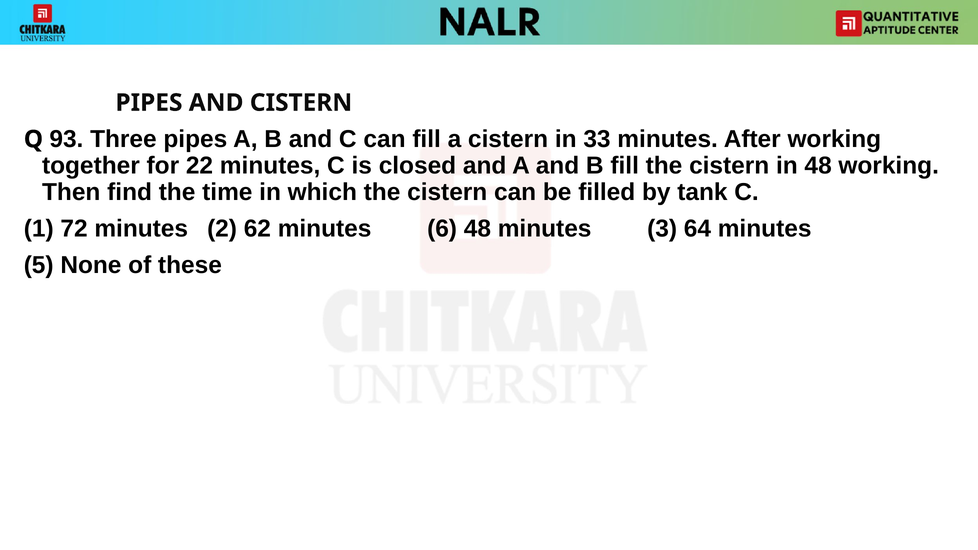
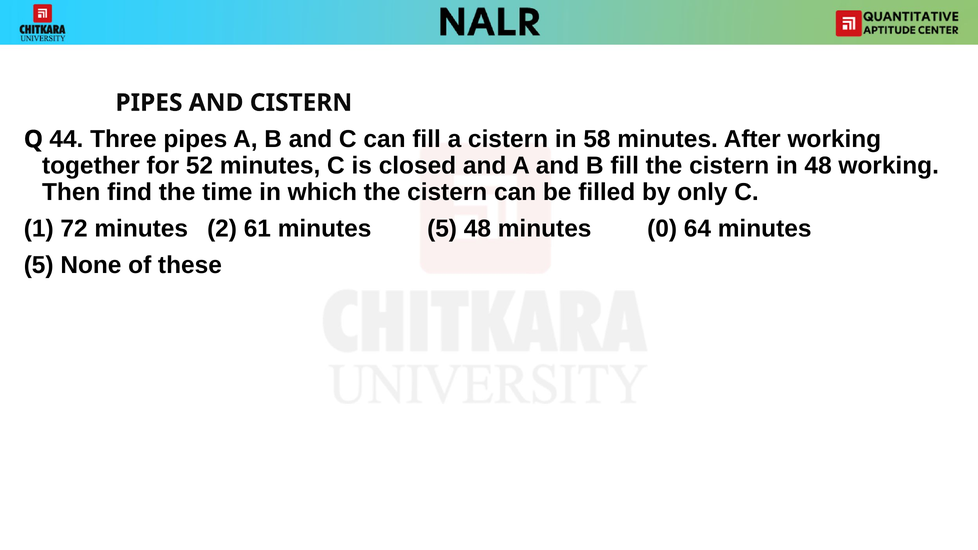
93: 93 -> 44
33: 33 -> 58
22: 22 -> 52
tank: tank -> only
62: 62 -> 61
6 at (442, 229): 6 -> 5
3: 3 -> 0
